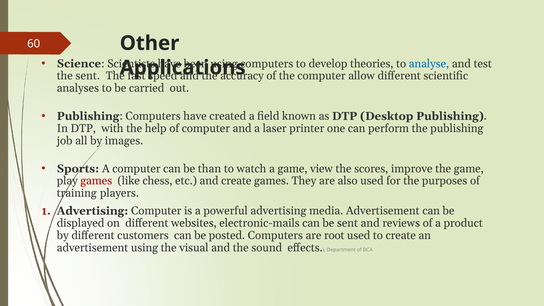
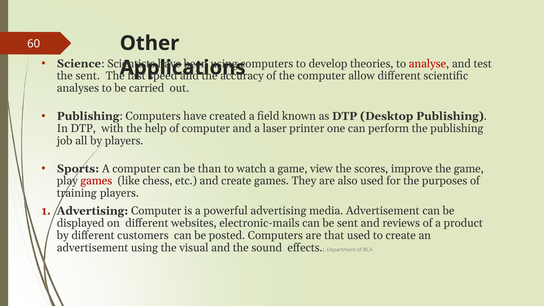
analyse colour: blue -> red
by images: images -> players
root: root -> that
